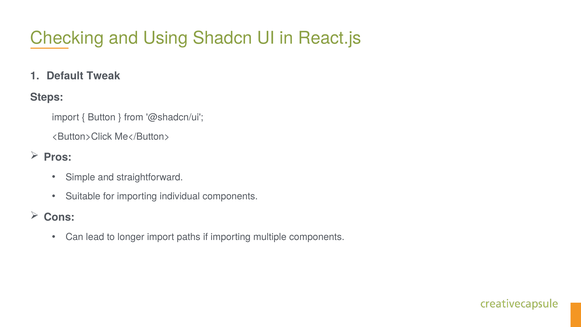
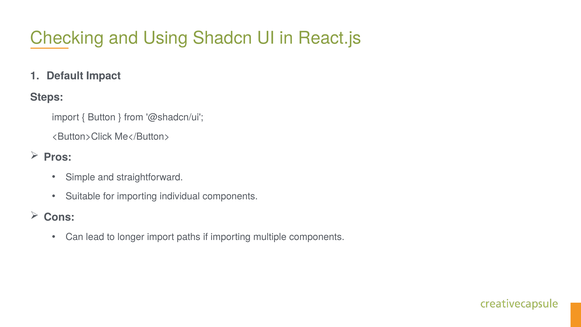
Tweak: Tweak -> Impact
